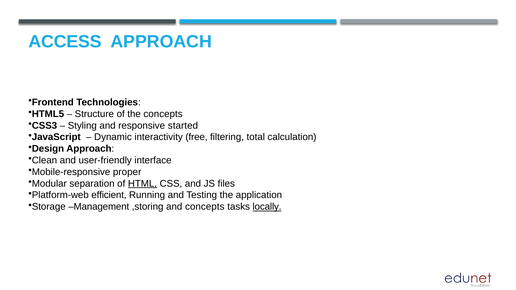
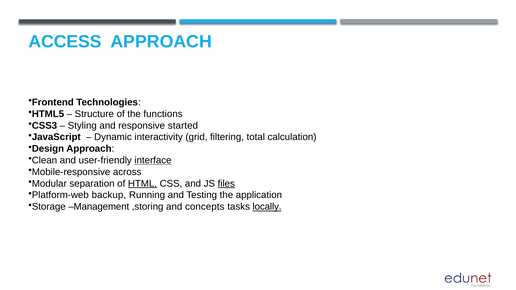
the concepts: concepts -> functions
free: free -> grid
interface underline: none -> present
proper: proper -> across
files underline: none -> present
efficient: efficient -> backup
